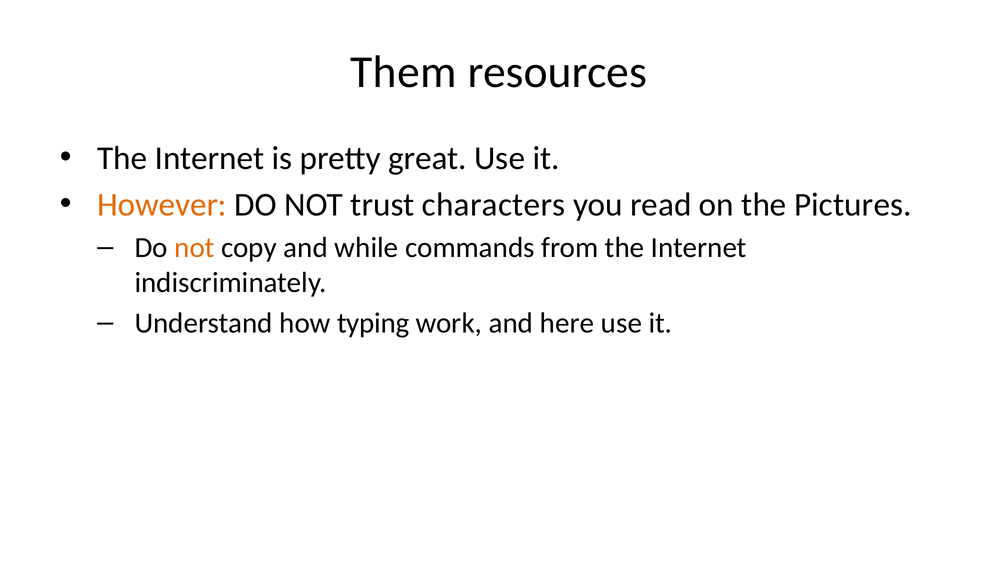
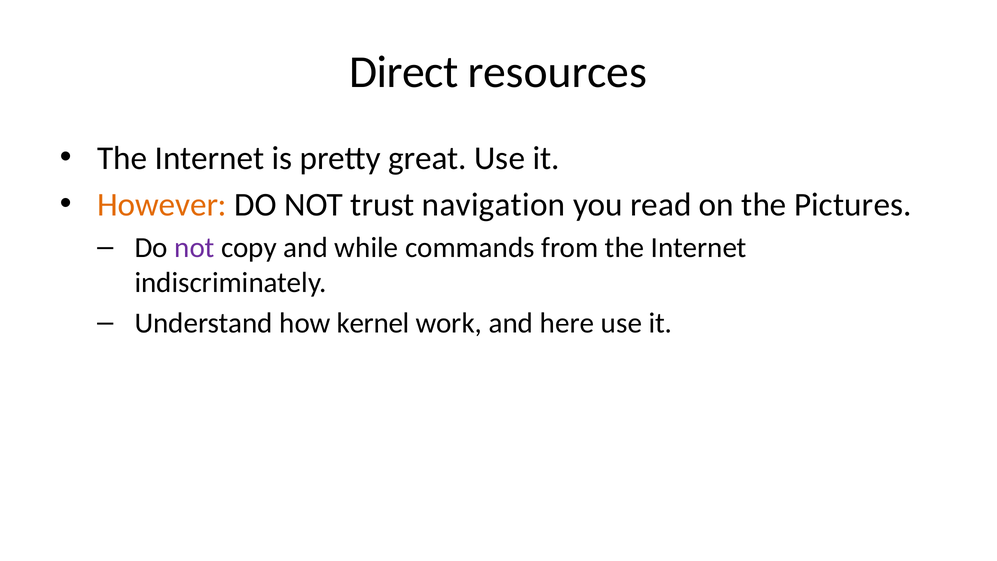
Them: Them -> Direct
characters: characters -> navigation
not at (194, 248) colour: orange -> purple
typing: typing -> kernel
